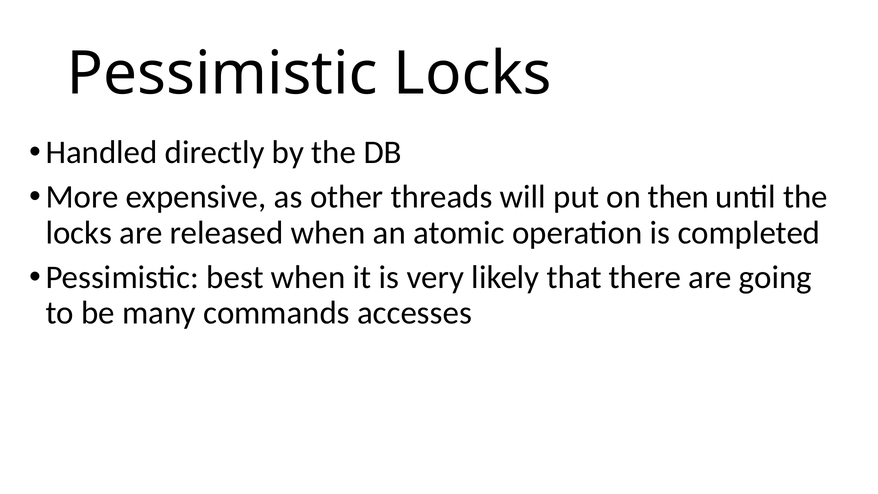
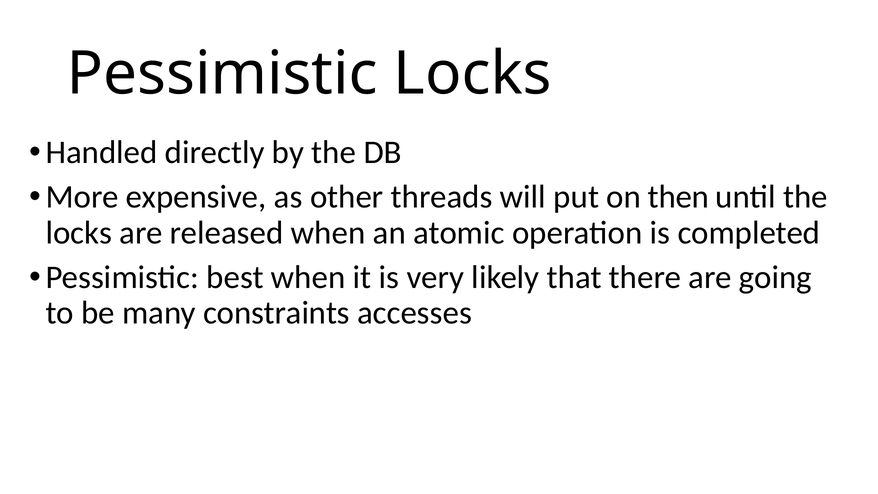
commands: commands -> constraints
